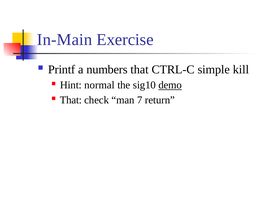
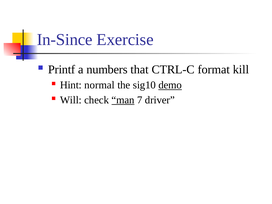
In-Main: In-Main -> In-Since
simple: simple -> format
That at (71, 100): That -> Will
man underline: none -> present
return: return -> driver
